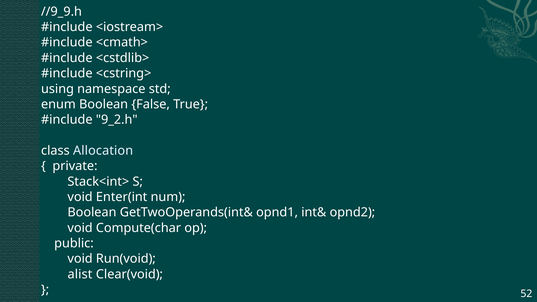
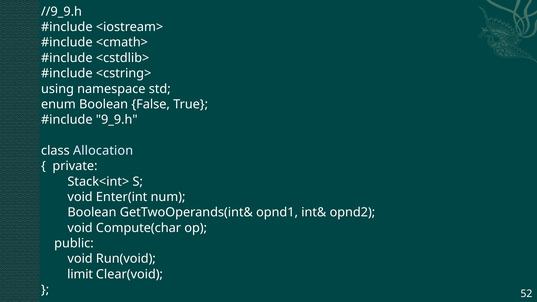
9_2.h: 9_2.h -> 9_9.h
alist: alist -> limit
